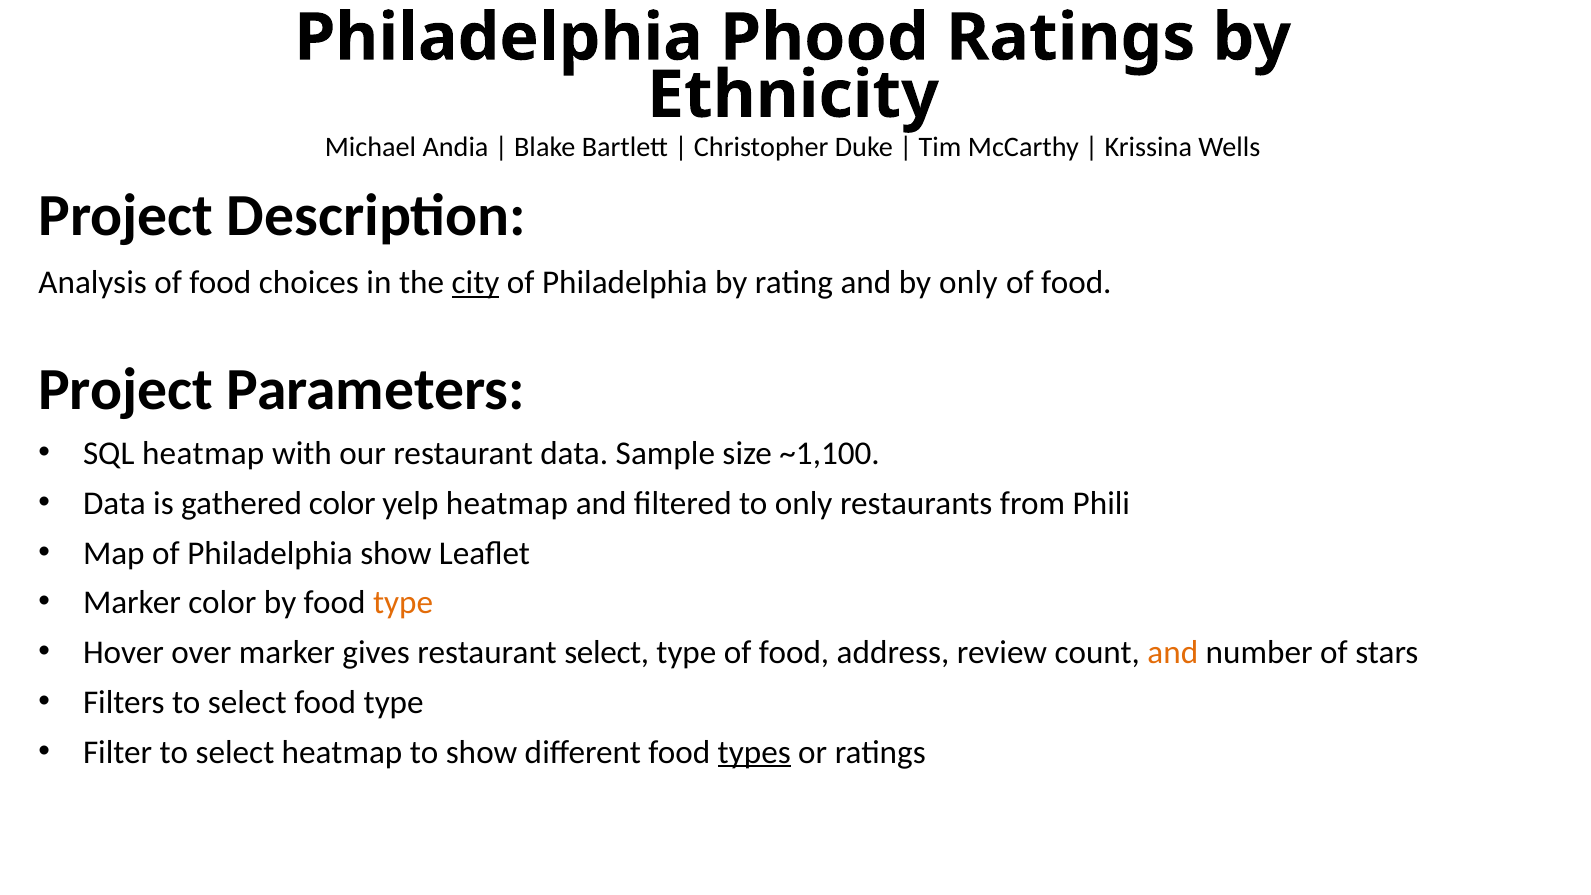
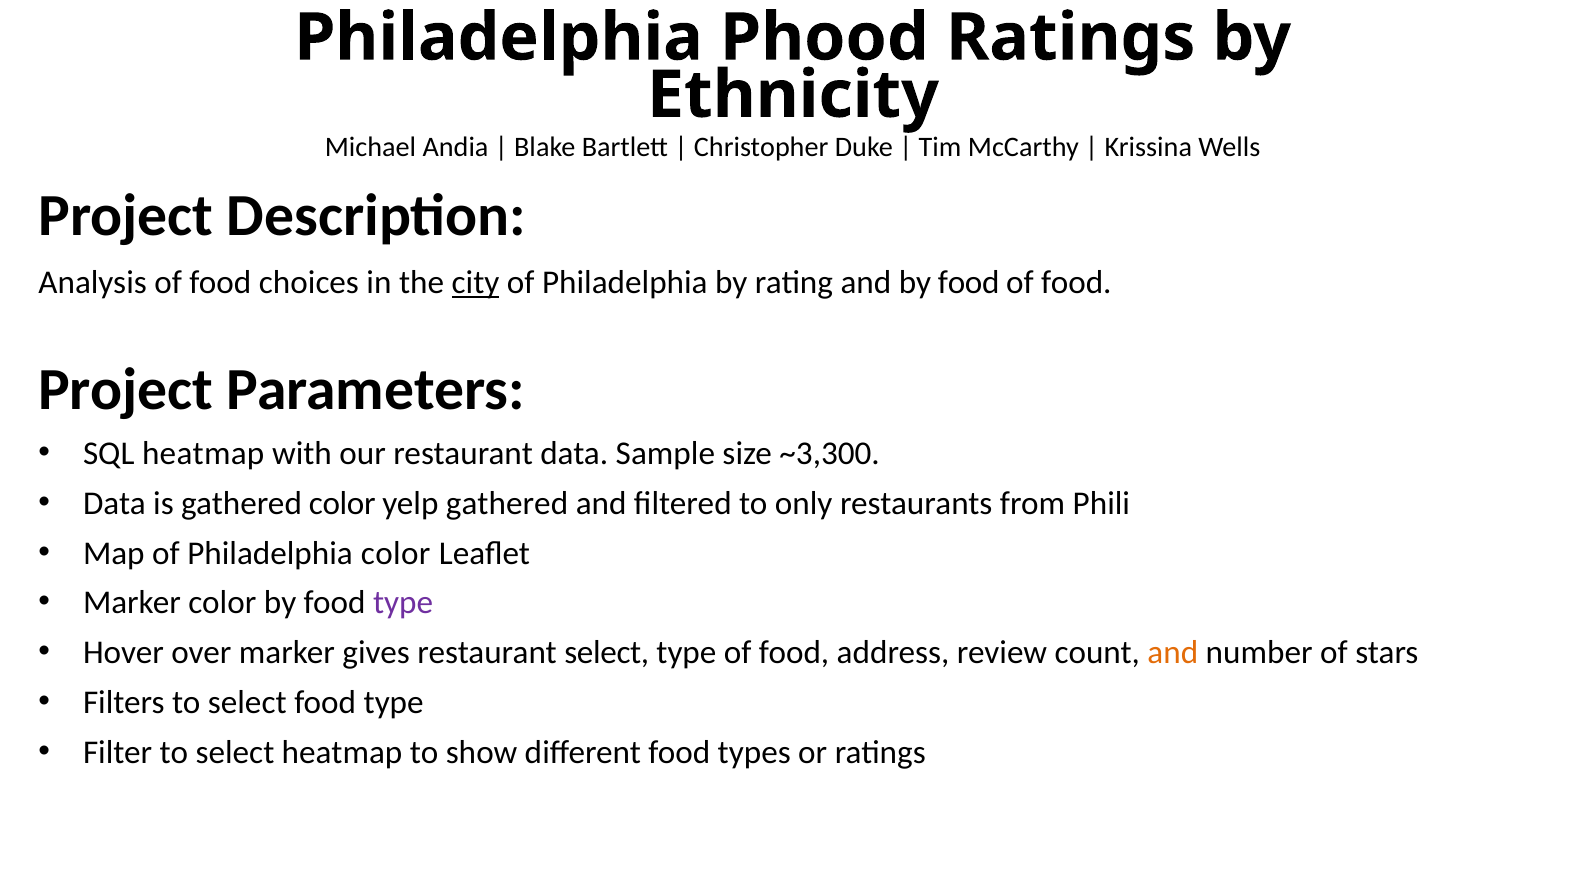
and by only: only -> food
~1,100: ~1,100 -> ~3,300
yelp heatmap: heatmap -> gathered
Philadelphia show: show -> color
type at (403, 603) colour: orange -> purple
types underline: present -> none
